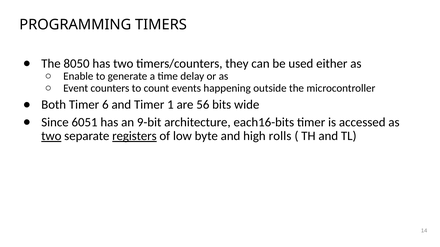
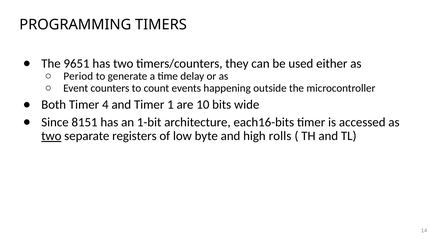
8050: 8050 -> 9651
Enable: Enable -> Period
6: 6 -> 4
56: 56 -> 10
6051: 6051 -> 8151
9-bit: 9-bit -> 1-bit
registers underline: present -> none
